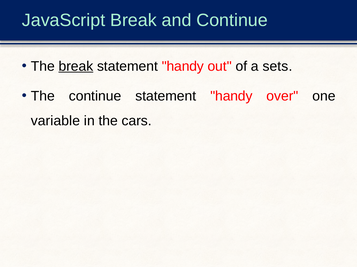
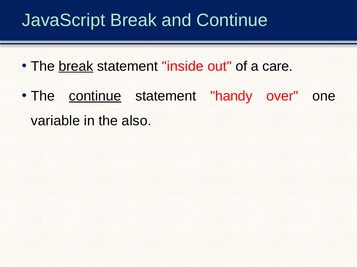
handy at (183, 66): handy -> inside
sets: sets -> care
continue at (95, 96) underline: none -> present
cars: cars -> also
